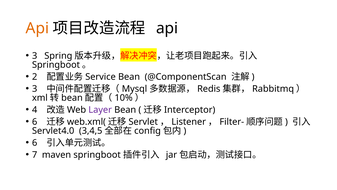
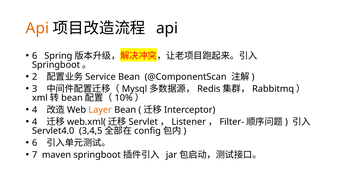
3 at (35, 56): 3 -> 6
Layer colour: purple -> orange
6 at (35, 122): 6 -> 4
